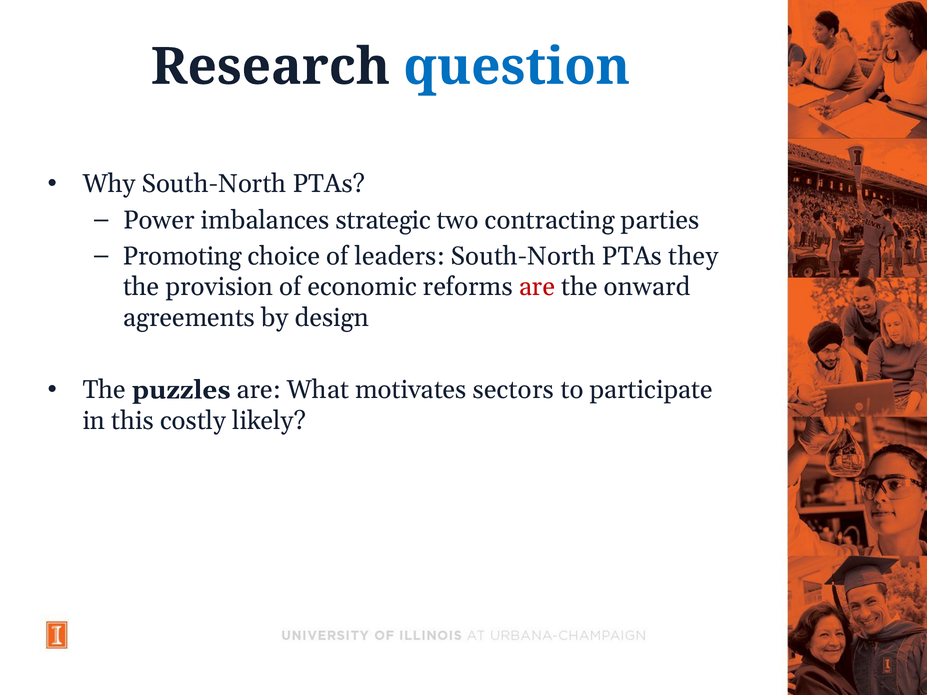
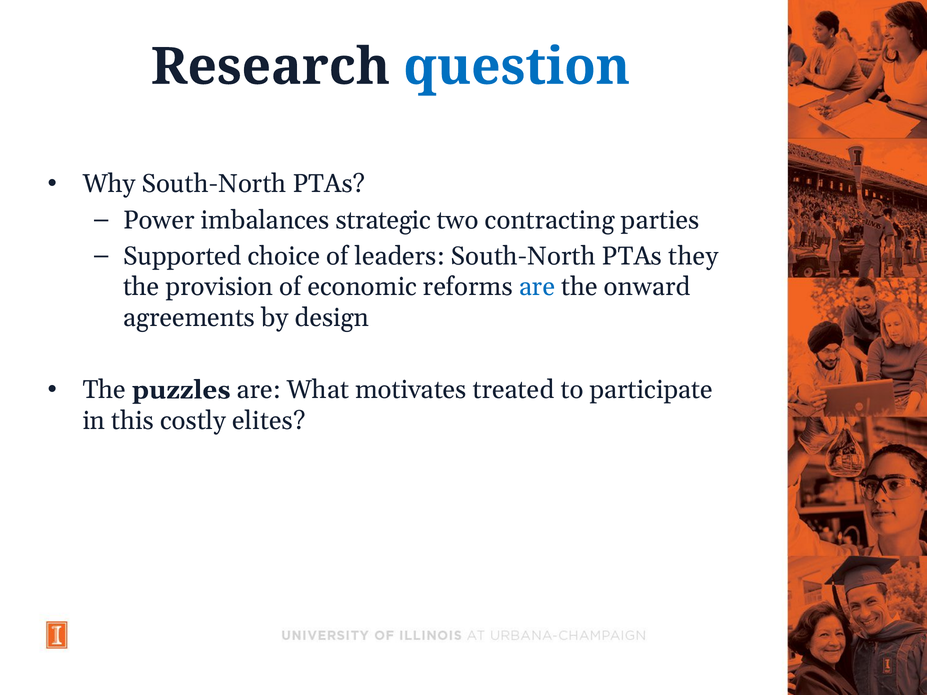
Promoting: Promoting -> Supported
are at (537, 287) colour: red -> blue
sectors: sectors -> treated
likely: likely -> elites
